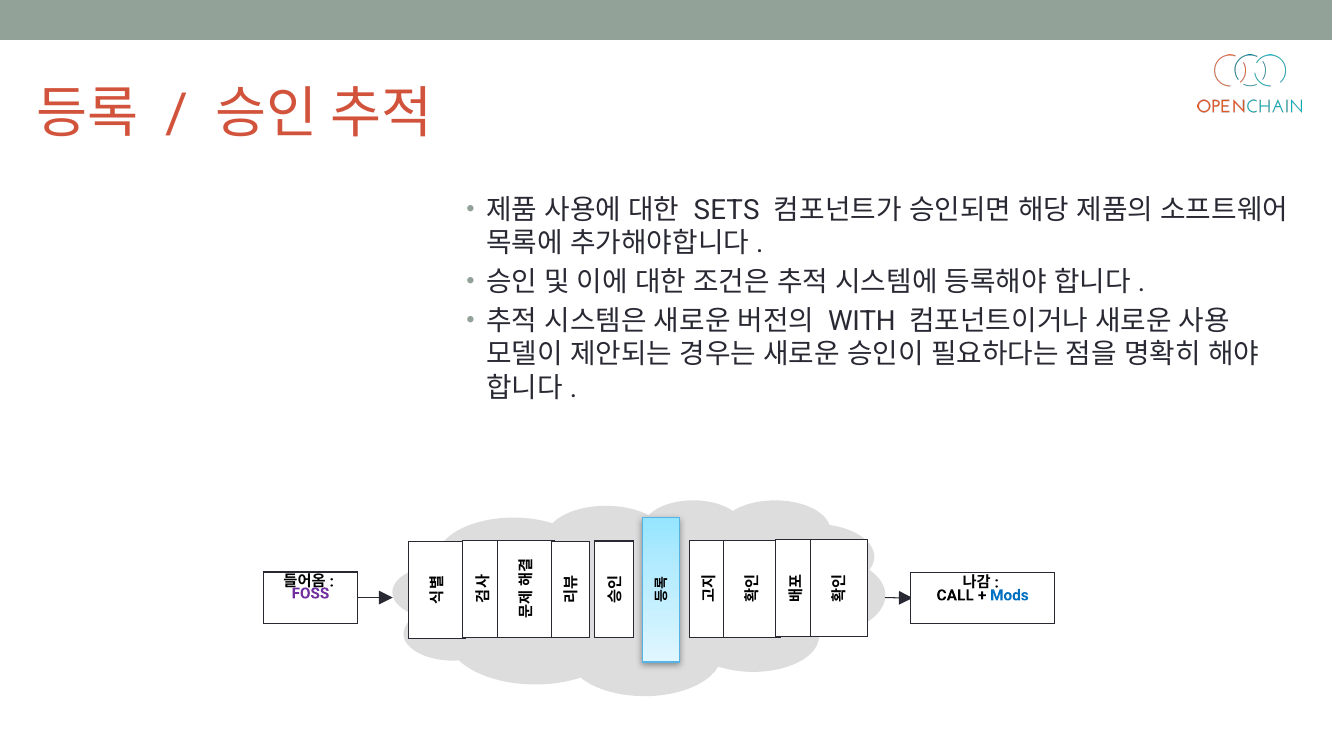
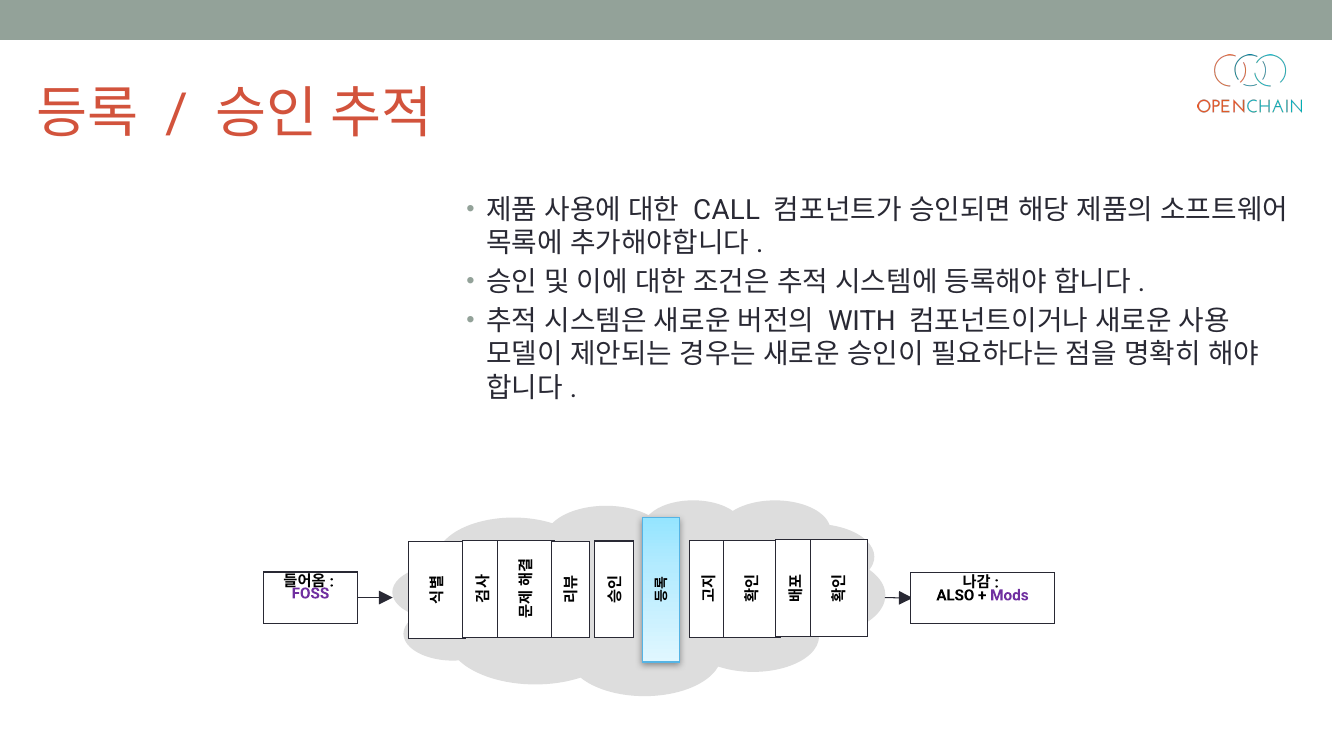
SETS: SETS -> CALL
CALL: CALL -> ALSO
Mods colour: blue -> purple
